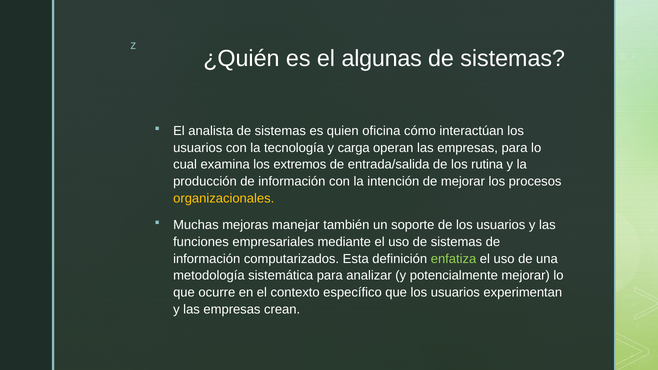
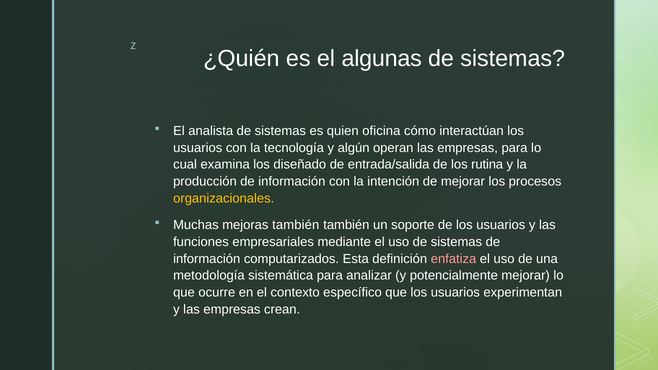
carga: carga -> algún
extremos: extremos -> diseñado
mejoras manejar: manejar -> también
enfatiza colour: light green -> pink
